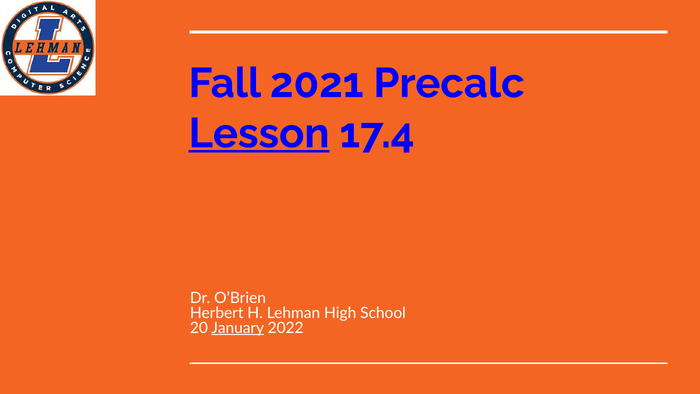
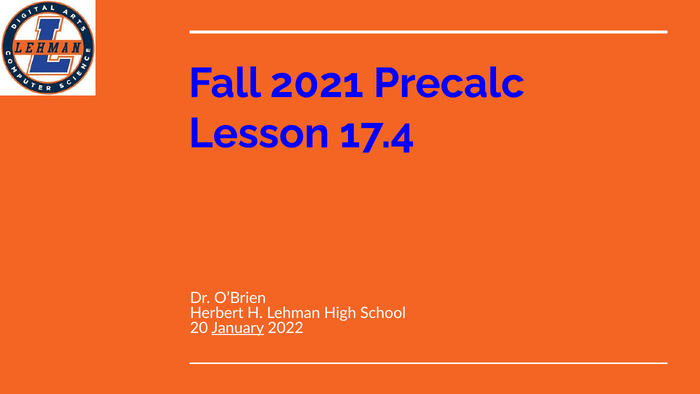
Lesson underline: present -> none
